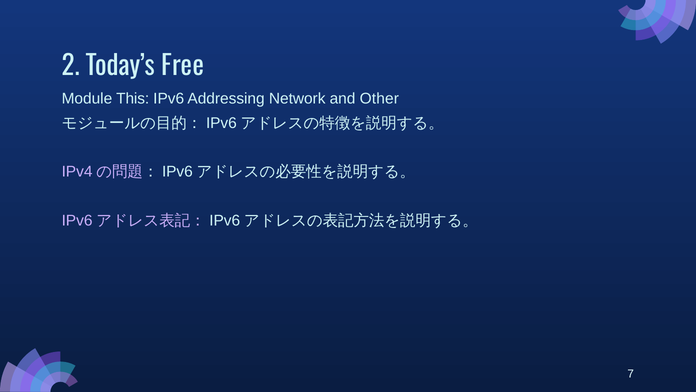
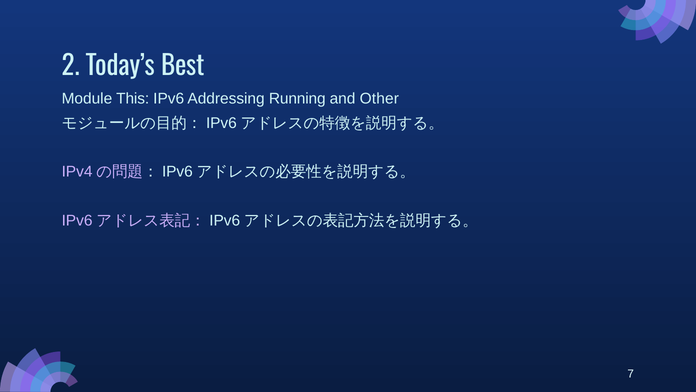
Free: Free -> Best
Network: Network -> Running
